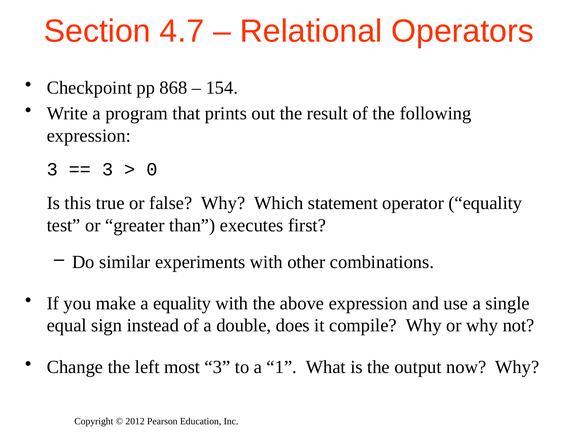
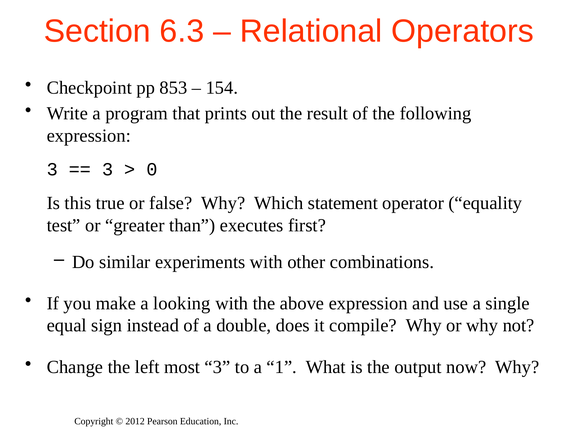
4.7: 4.7 -> 6.3
868: 868 -> 853
a equality: equality -> looking
